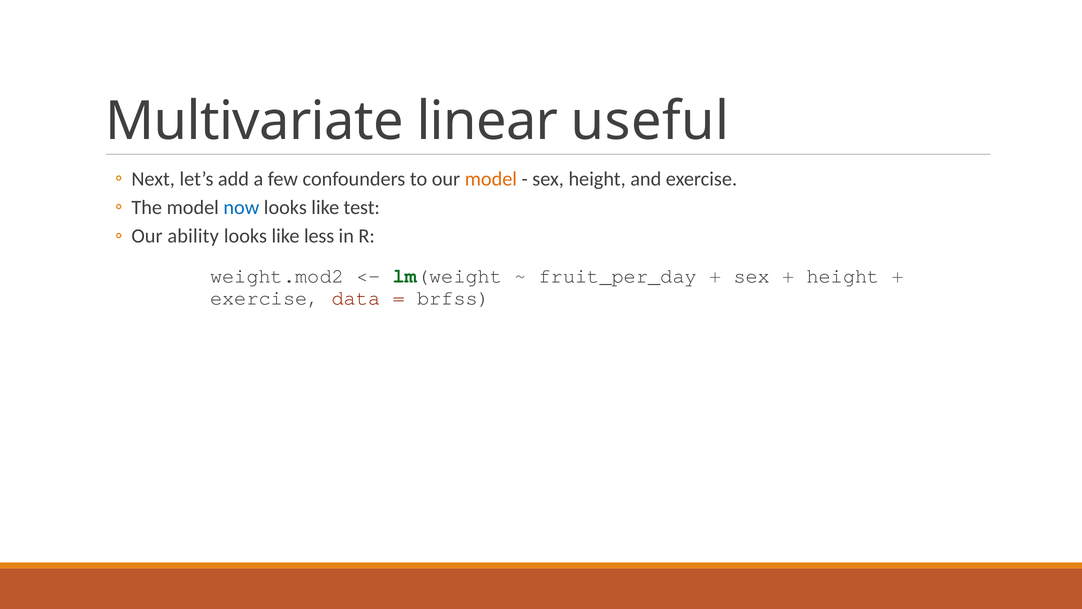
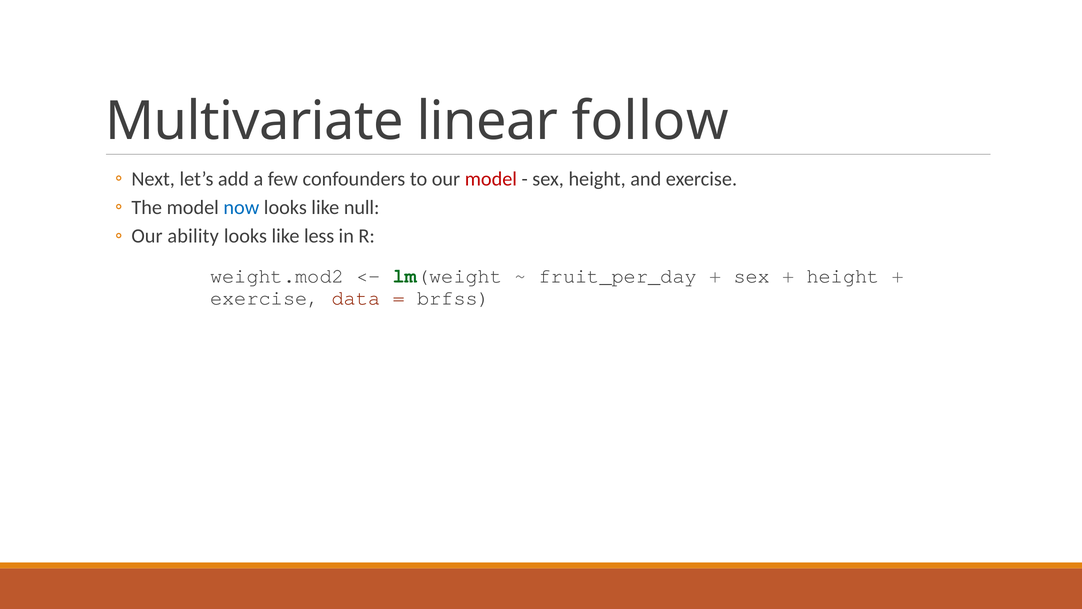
useful: useful -> follow
model at (491, 179) colour: orange -> red
test: test -> null
